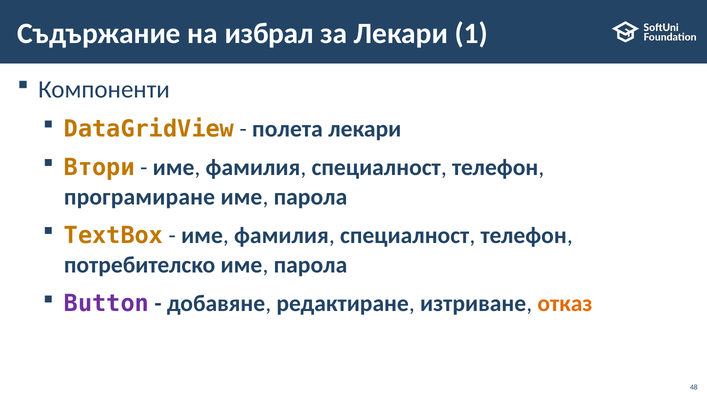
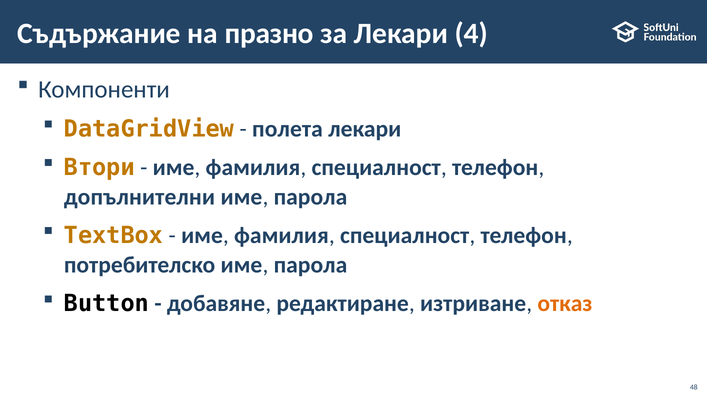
избрал: избрал -> празно
1: 1 -> 4
програмиране: програмиране -> допълнителни
Button colour: purple -> black
